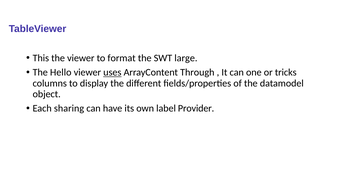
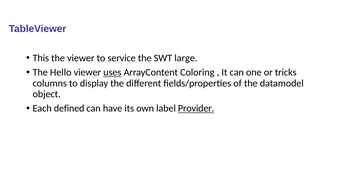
format: format -> service
Through: Through -> Coloring
sharing: sharing -> defined
Provider underline: none -> present
